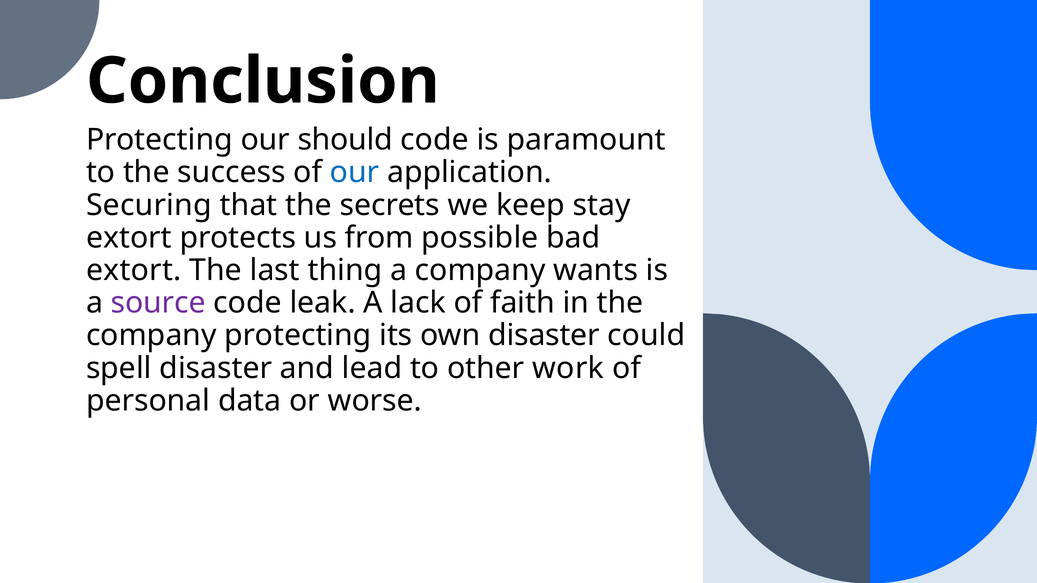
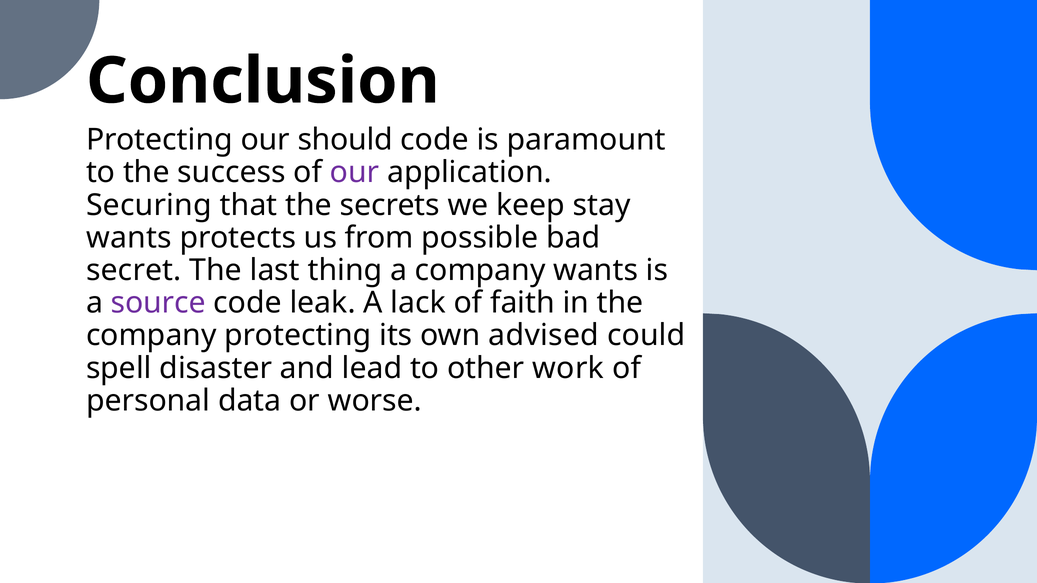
our at (355, 173) colour: blue -> purple
extort at (129, 238): extort -> wants
extort at (134, 270): extort -> secret
own disaster: disaster -> advised
